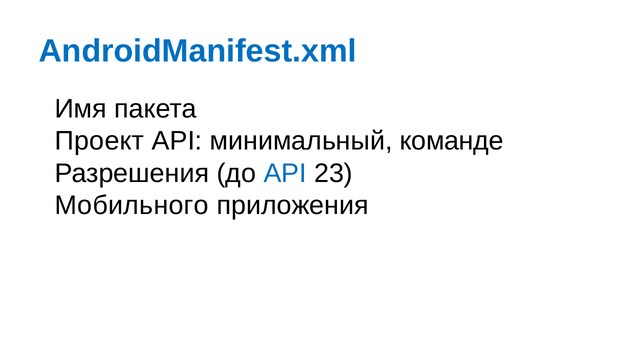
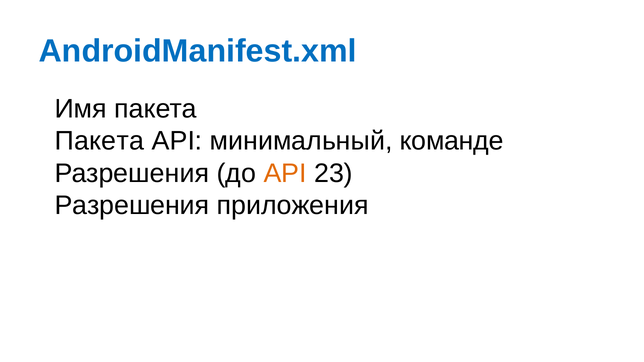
Проект at (99, 141): Проект -> Пакета
API at (285, 173) colour: blue -> orange
Мобильного at (132, 206): Мобильного -> Разрешения
